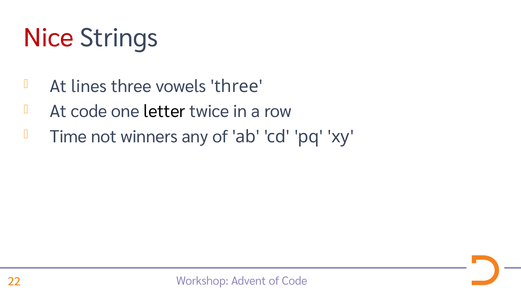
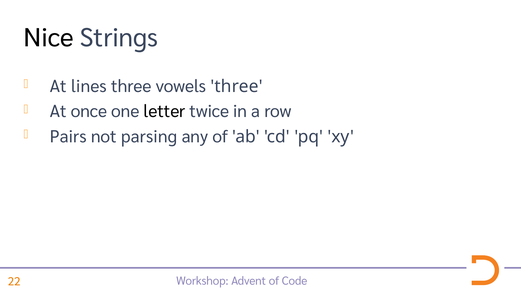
Nice colour: red -> black
At code: code -> once
Time: Time -> Pairs
winners: winners -> parsing
